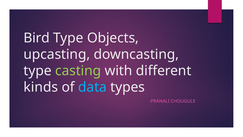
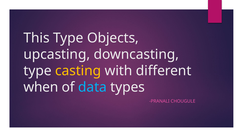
Bird: Bird -> This
casting colour: light green -> yellow
kinds: kinds -> when
